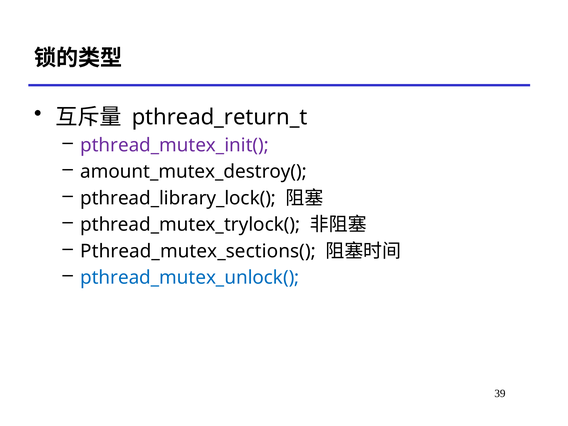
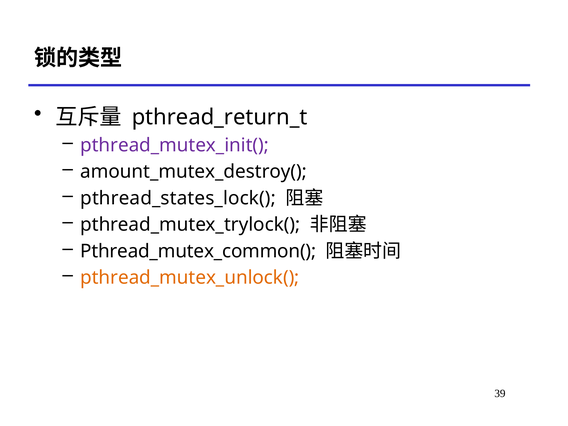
pthread_library_lock(: pthread_library_lock( -> pthread_states_lock(
Pthread_mutex_sections(: Pthread_mutex_sections( -> Pthread_mutex_common(
pthread_mutex_unlock( colour: blue -> orange
